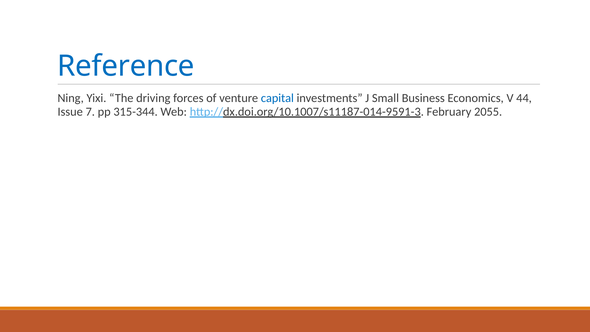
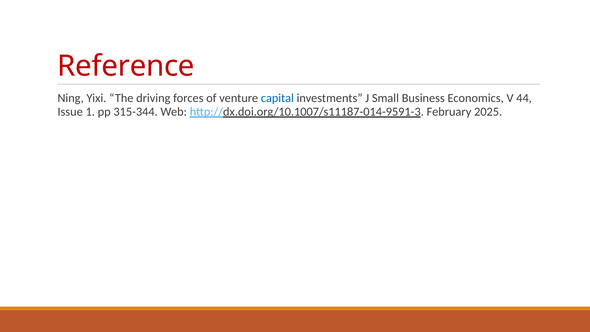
Reference colour: blue -> red
7: 7 -> 1
2055: 2055 -> 2025
